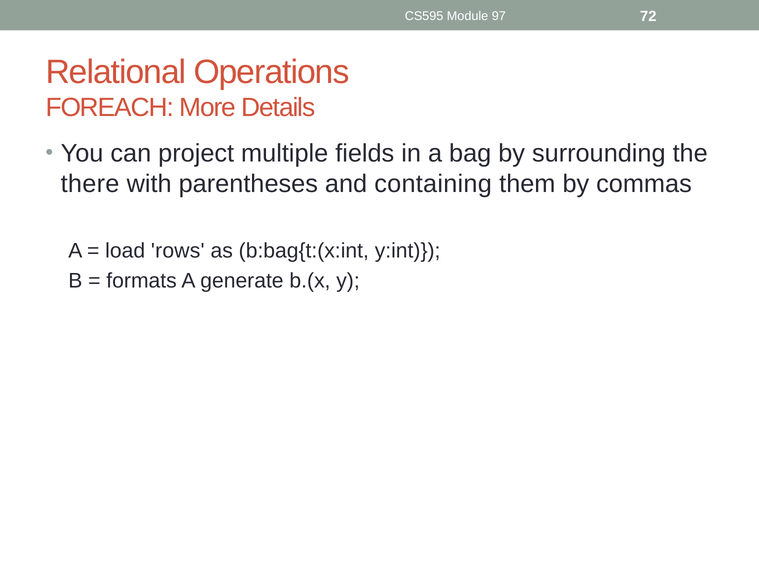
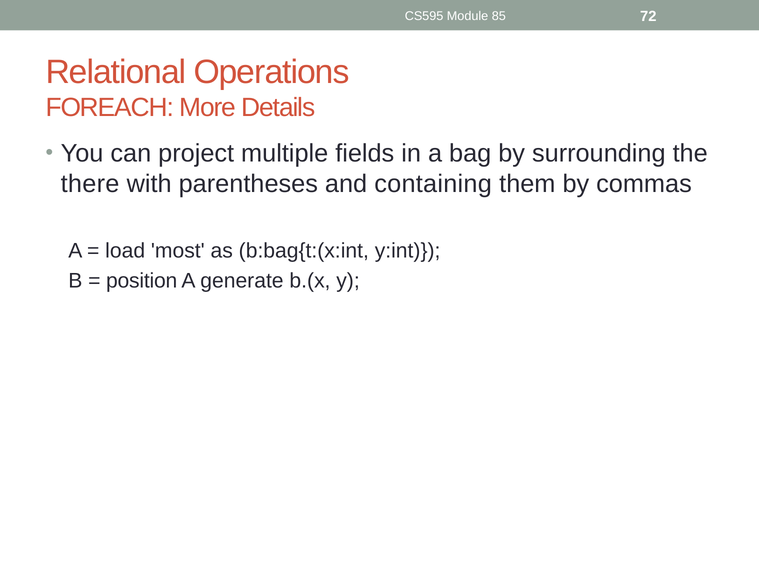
97: 97 -> 85
rows: rows -> most
formats: formats -> position
